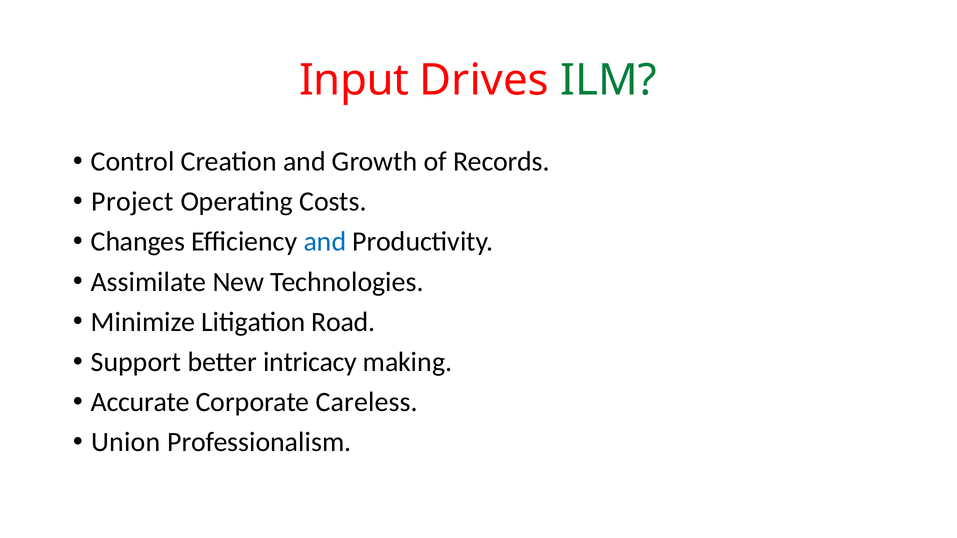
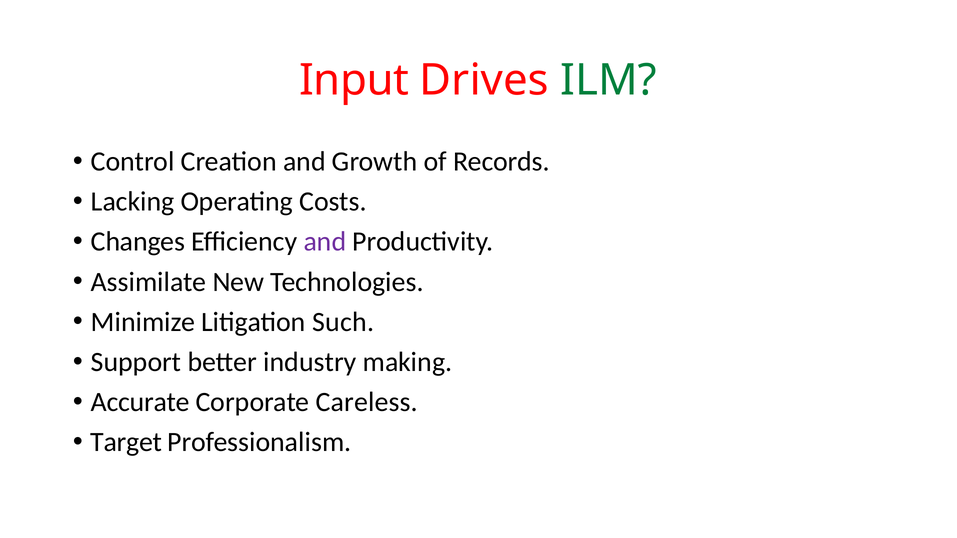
Project: Project -> Lacking
and at (325, 242) colour: blue -> purple
Road: Road -> Such
intricacy: intricacy -> industry
Union: Union -> Target
